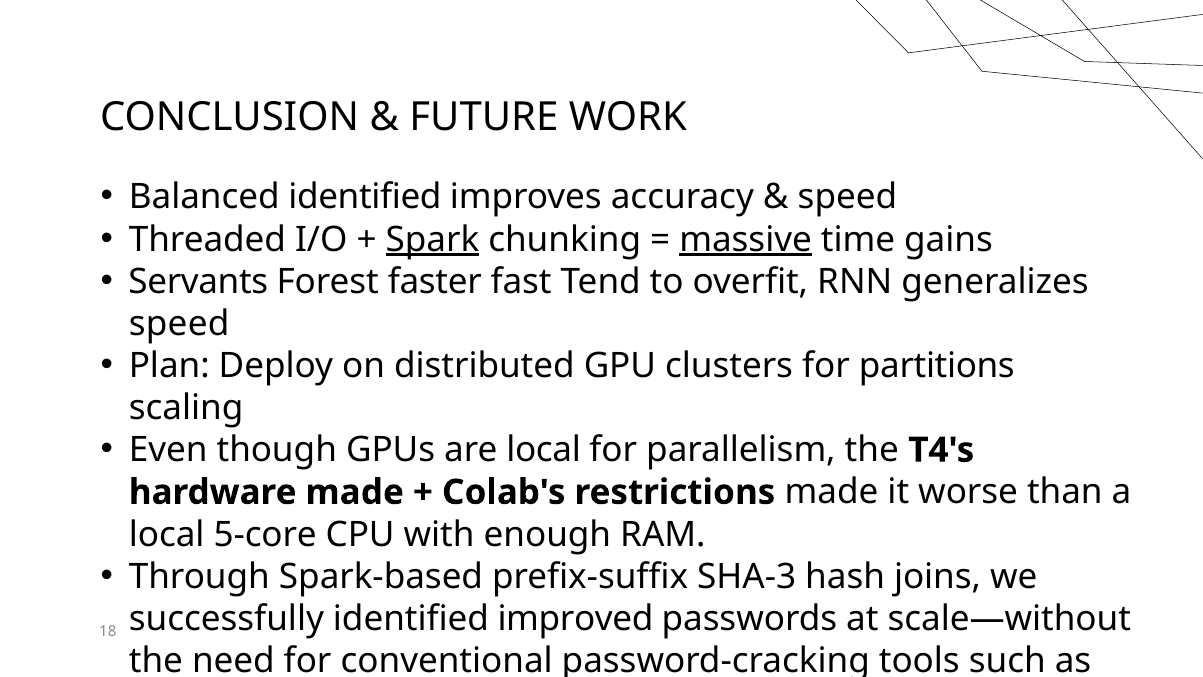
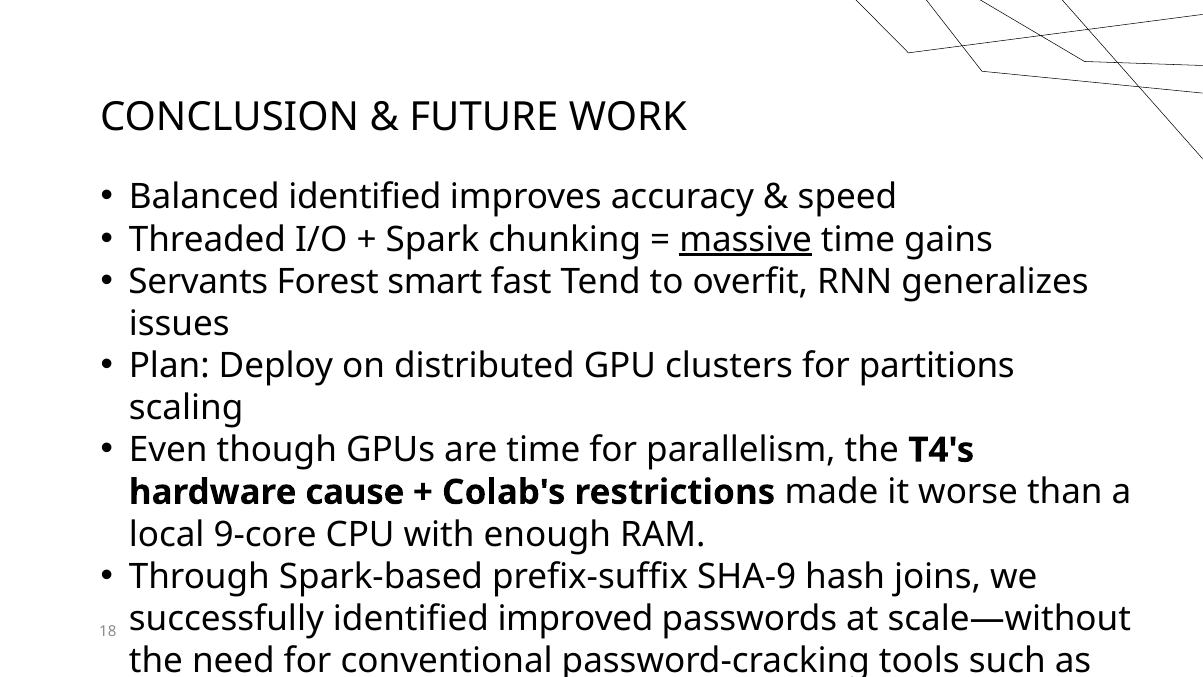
Spark underline: present -> none
faster: faster -> smart
speed at (179, 324): speed -> issues
are local: local -> time
hardware made: made -> cause
5-core: 5-core -> 9-core
SHA-3: SHA-3 -> SHA-9
